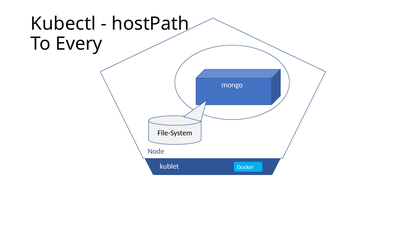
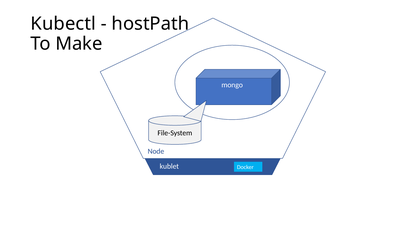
Every: Every -> Make
